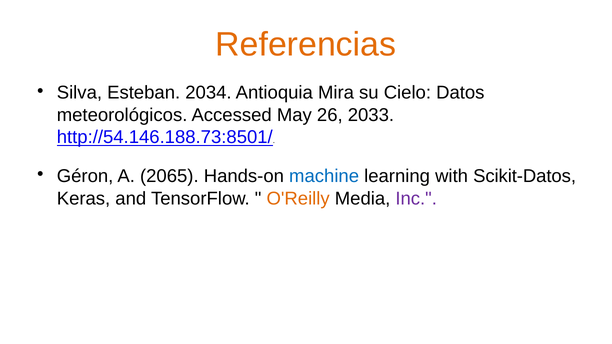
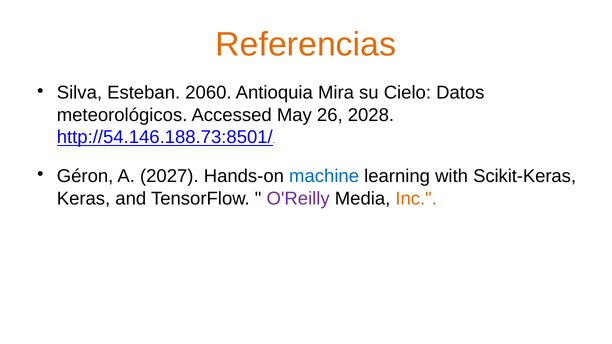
2034: 2034 -> 2060
2033: 2033 -> 2028
2065: 2065 -> 2027
Scikit-Datos: Scikit-Datos -> Scikit-Keras
O'Reilly colour: orange -> purple
Inc colour: purple -> orange
